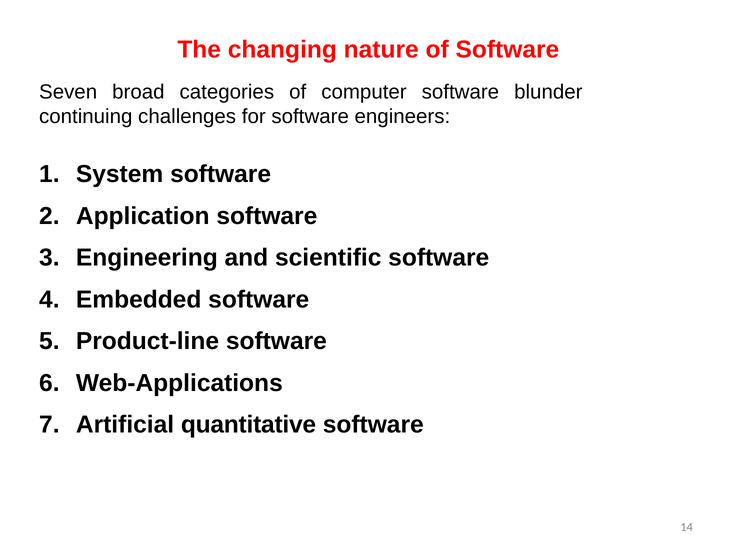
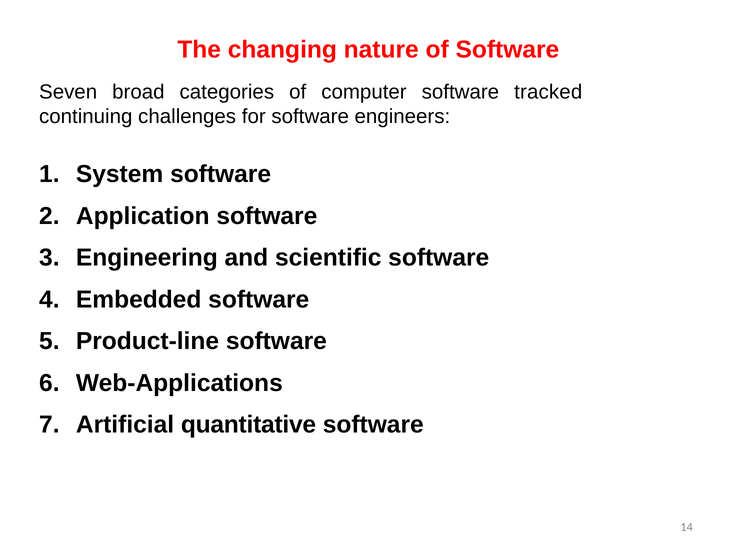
blunder: blunder -> tracked
